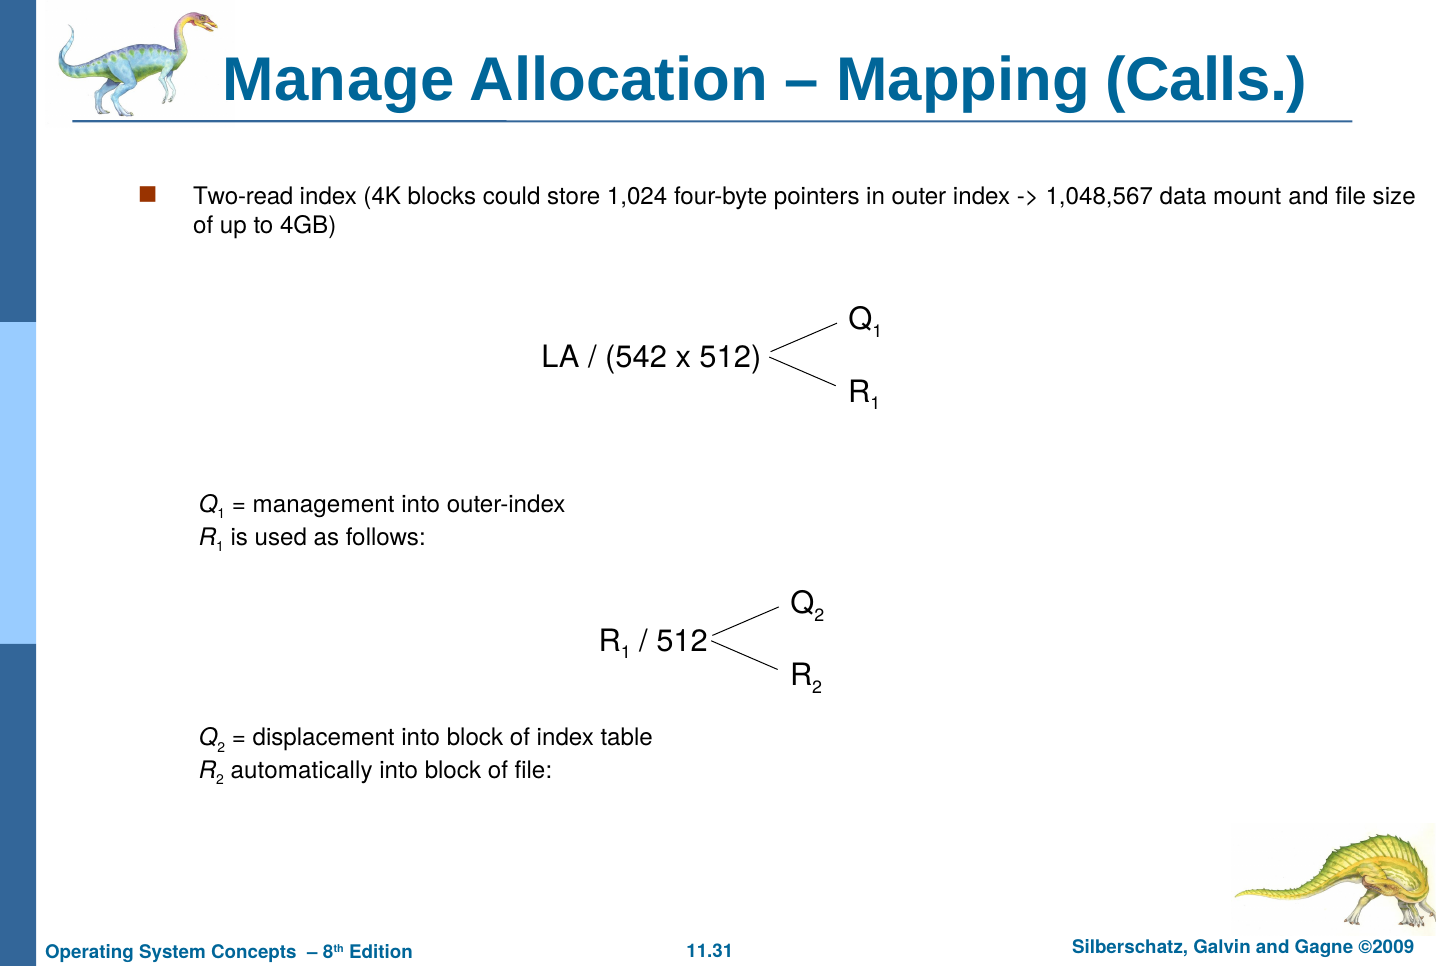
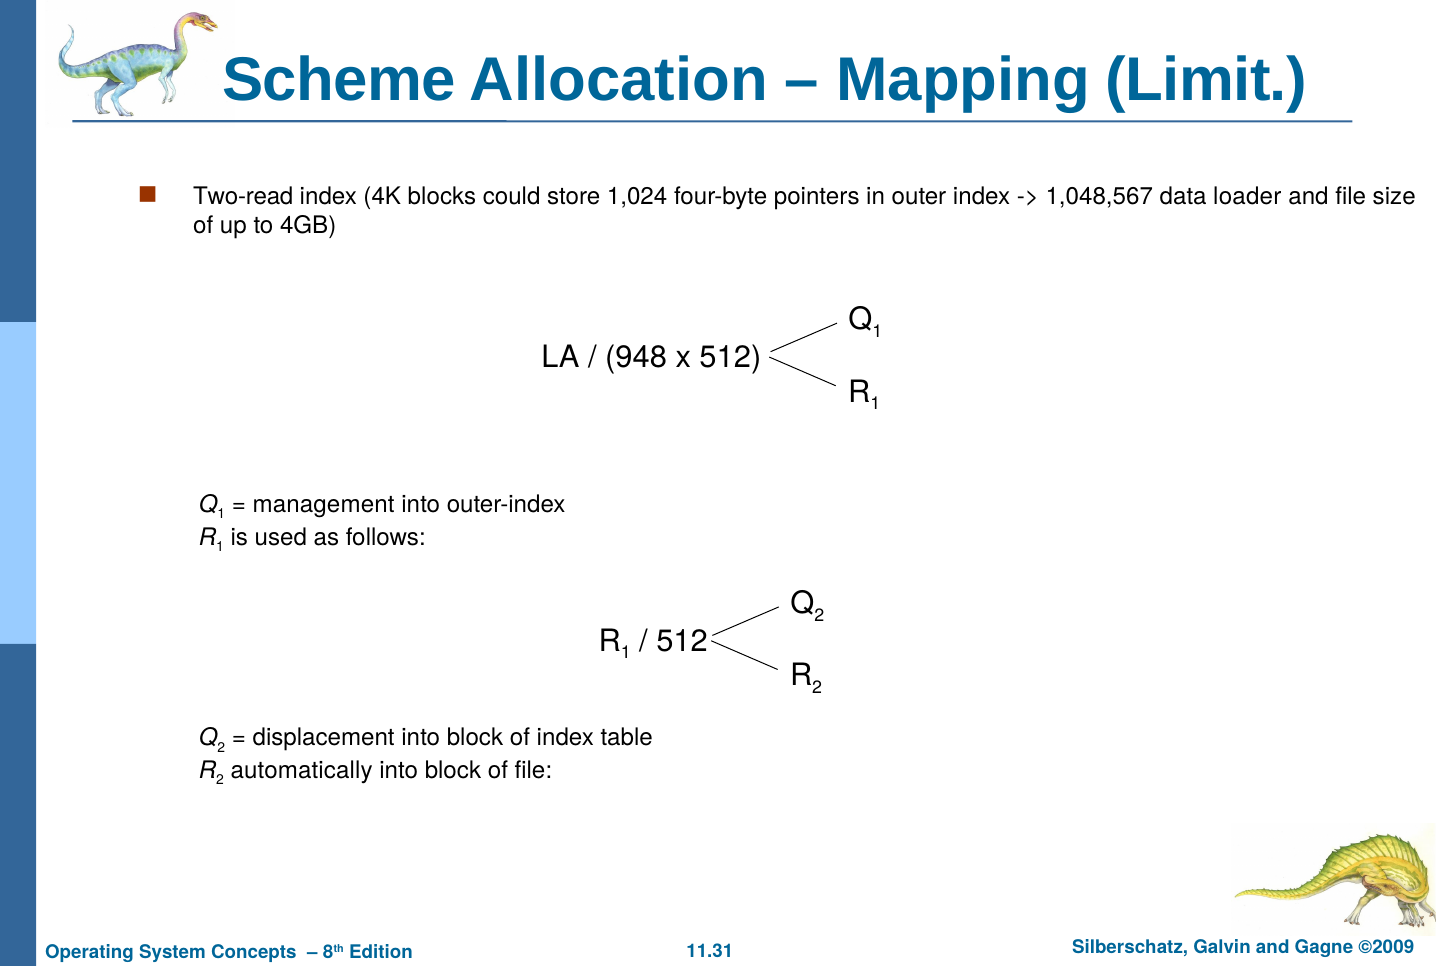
Manage: Manage -> Scheme
Calls: Calls -> Limit
mount: mount -> loader
542: 542 -> 948
